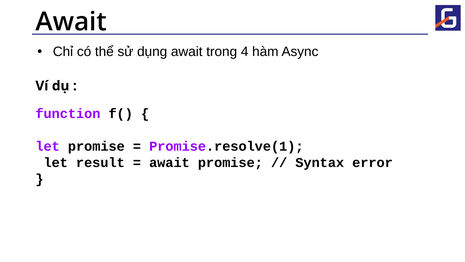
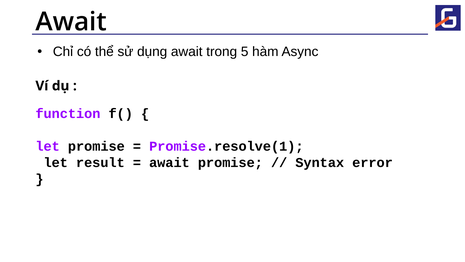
4: 4 -> 5
